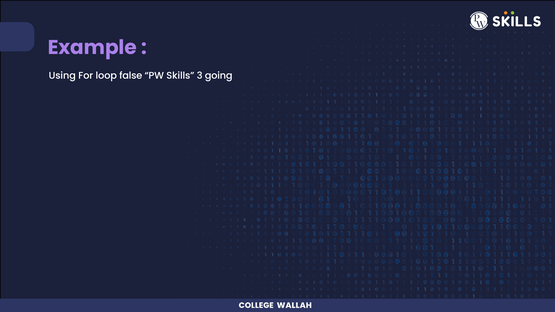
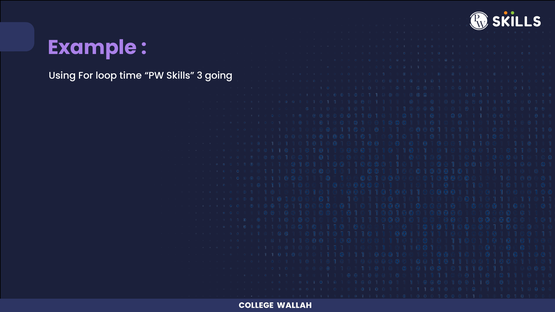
false: false -> time
